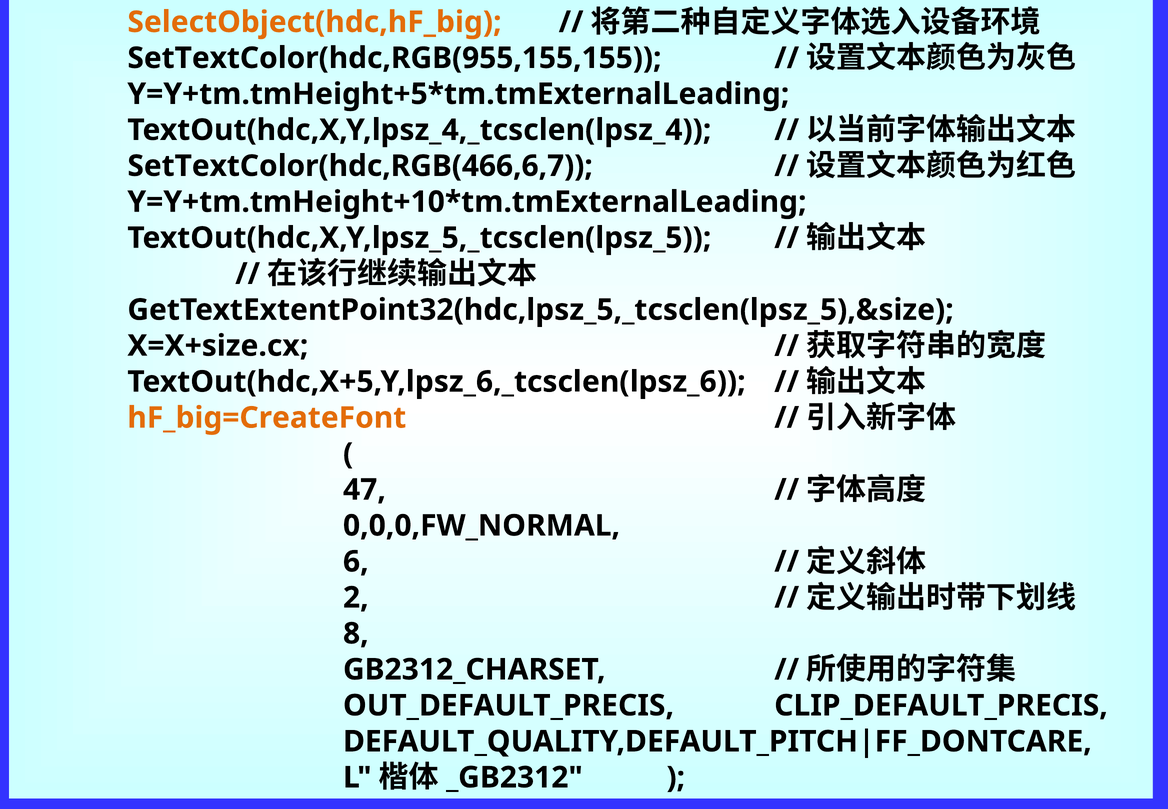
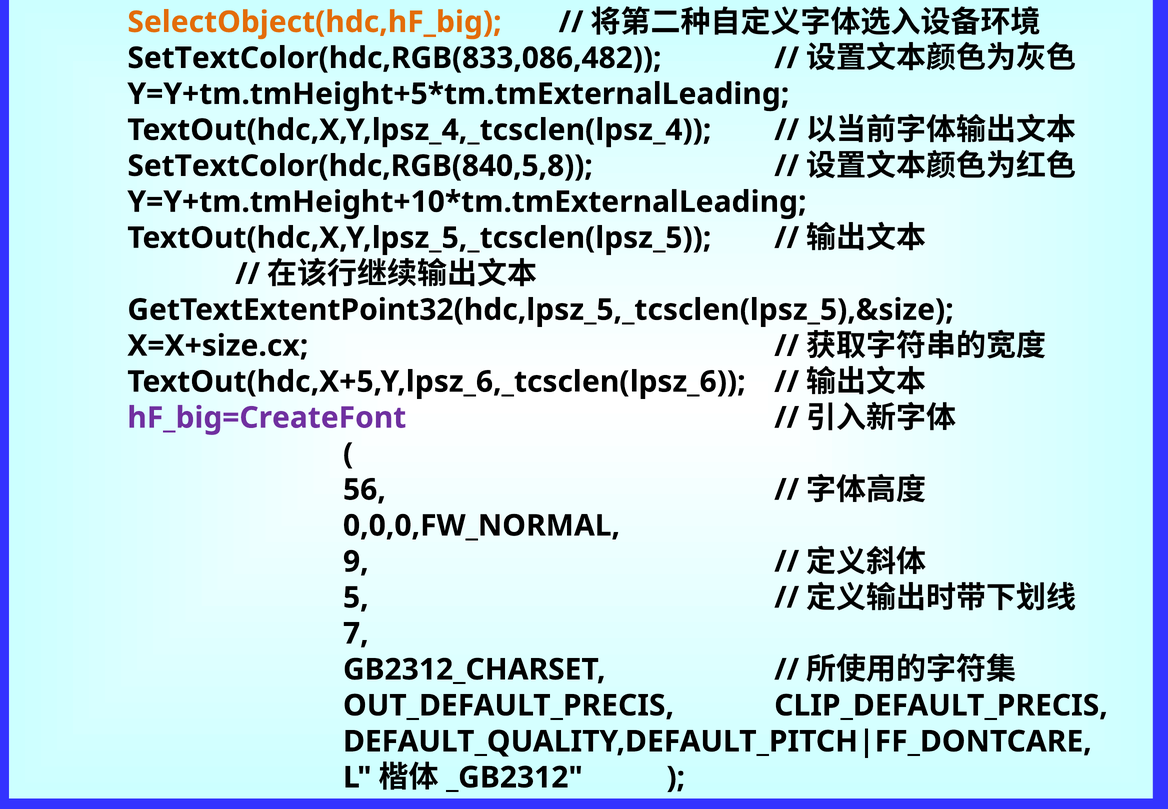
SetTextColor(hdc,RGB(955,155,155: SetTextColor(hdc,RGB(955,155,155 -> SetTextColor(hdc,RGB(833,086,482
SetTextColor(hdc,RGB(466,6,7: SetTextColor(hdc,RGB(466,6,7 -> SetTextColor(hdc,RGB(840,5,8
hF_big=CreateFont colour: orange -> purple
47: 47 -> 56
6: 6 -> 9
2: 2 -> 5
8: 8 -> 7
